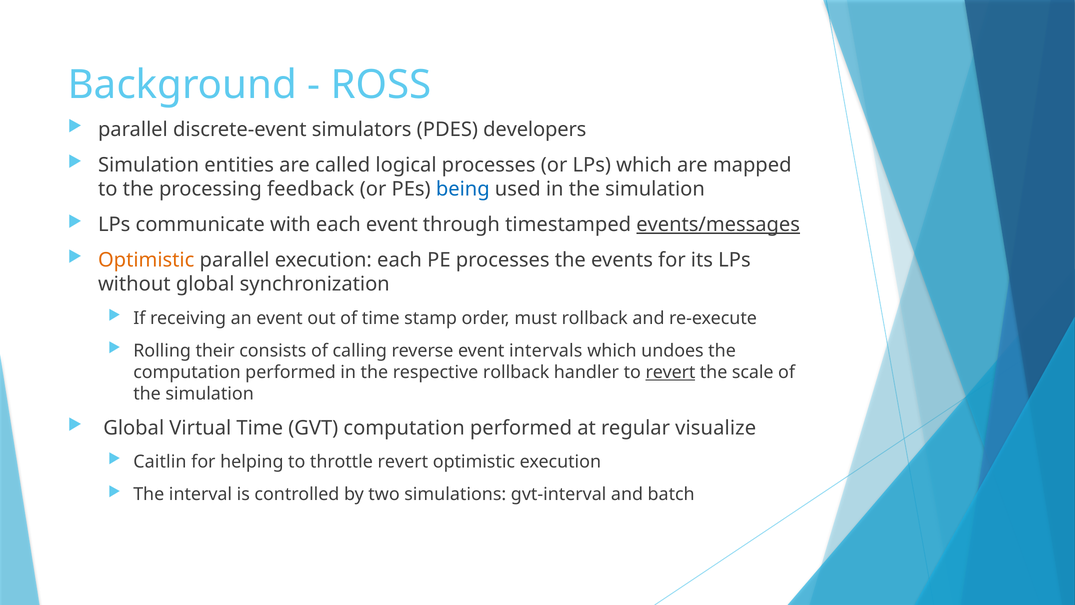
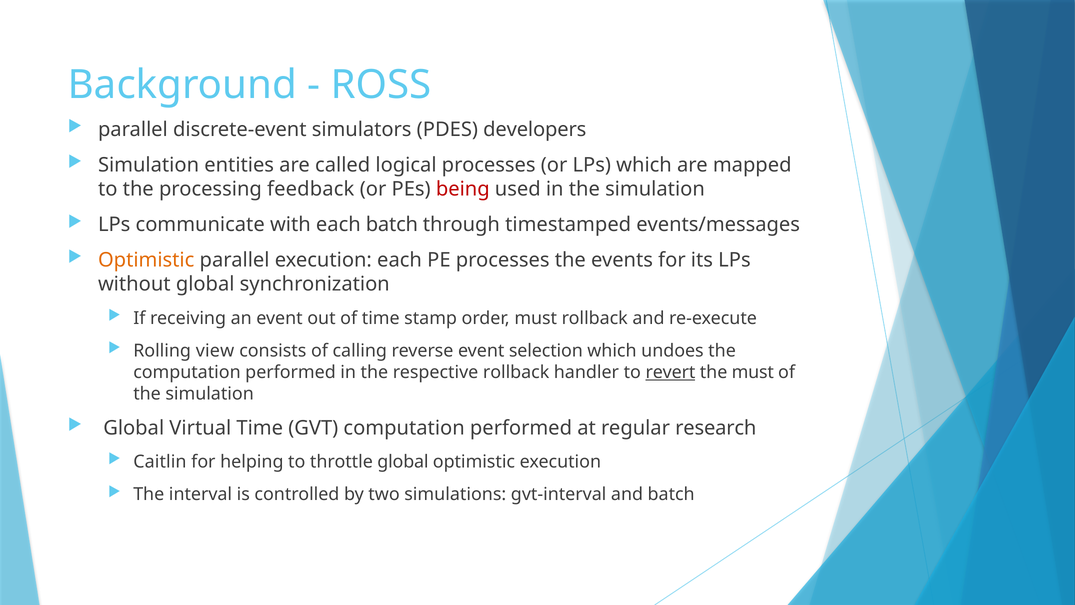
being colour: blue -> red
each event: event -> batch
events/messages underline: present -> none
their: their -> view
intervals: intervals -> selection
the scale: scale -> must
visualize: visualize -> research
throttle revert: revert -> global
